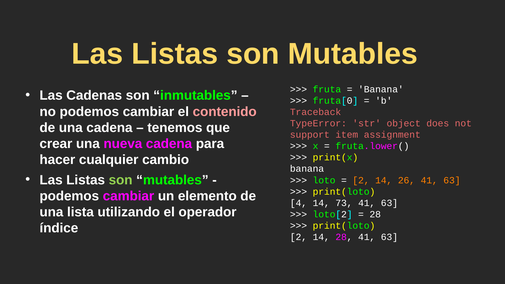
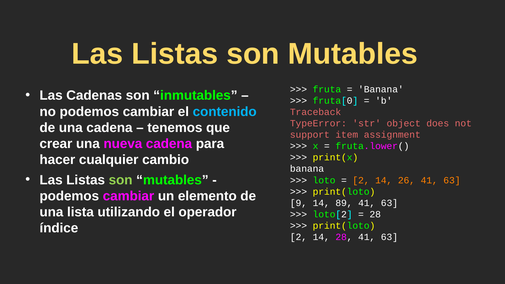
contenido colour: pink -> light blue
4: 4 -> 9
73: 73 -> 89
